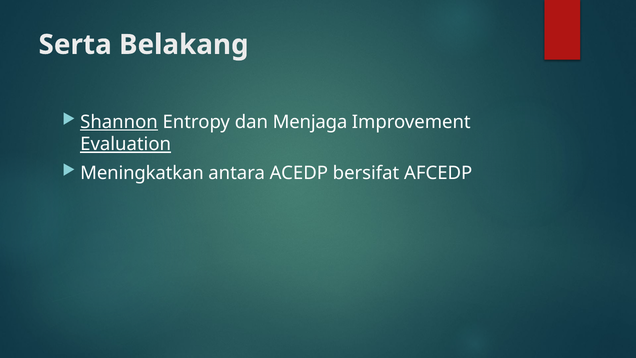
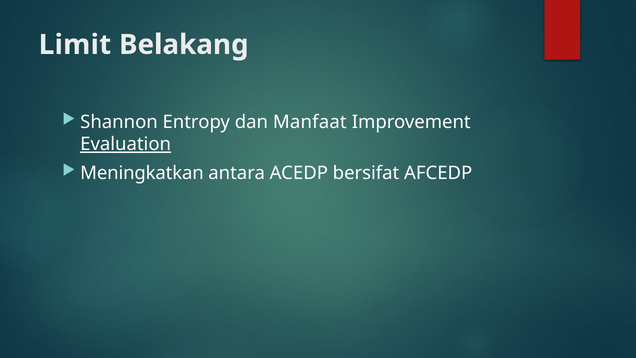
Serta: Serta -> Limit
Shannon underline: present -> none
Menjaga: Menjaga -> Manfaat
